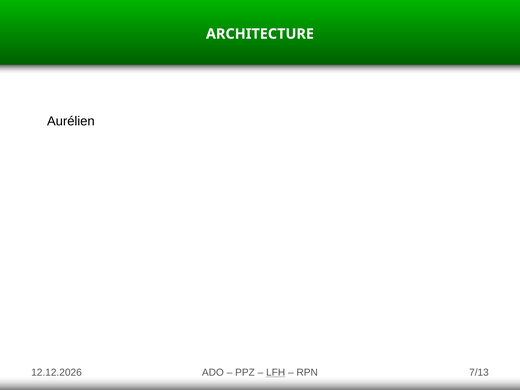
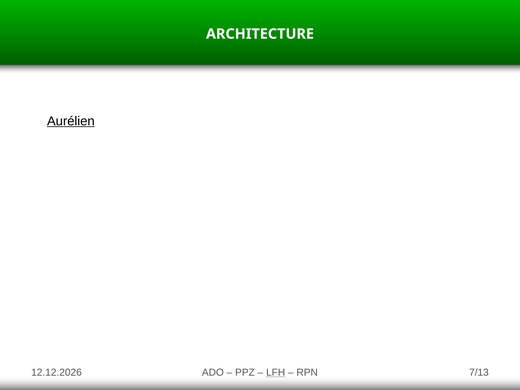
Aurélien underline: none -> present
